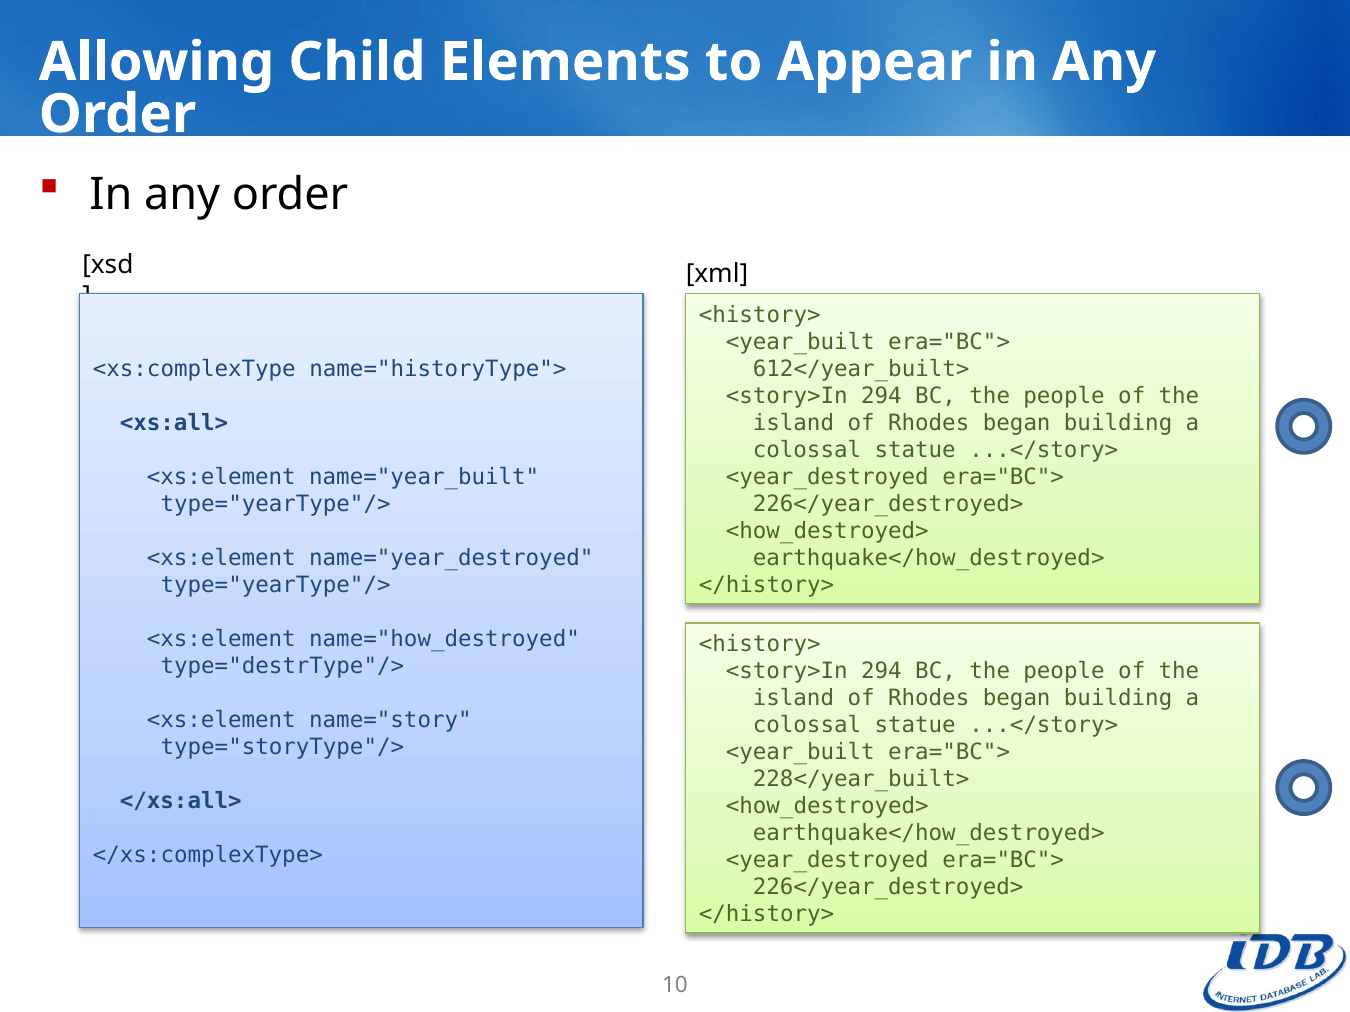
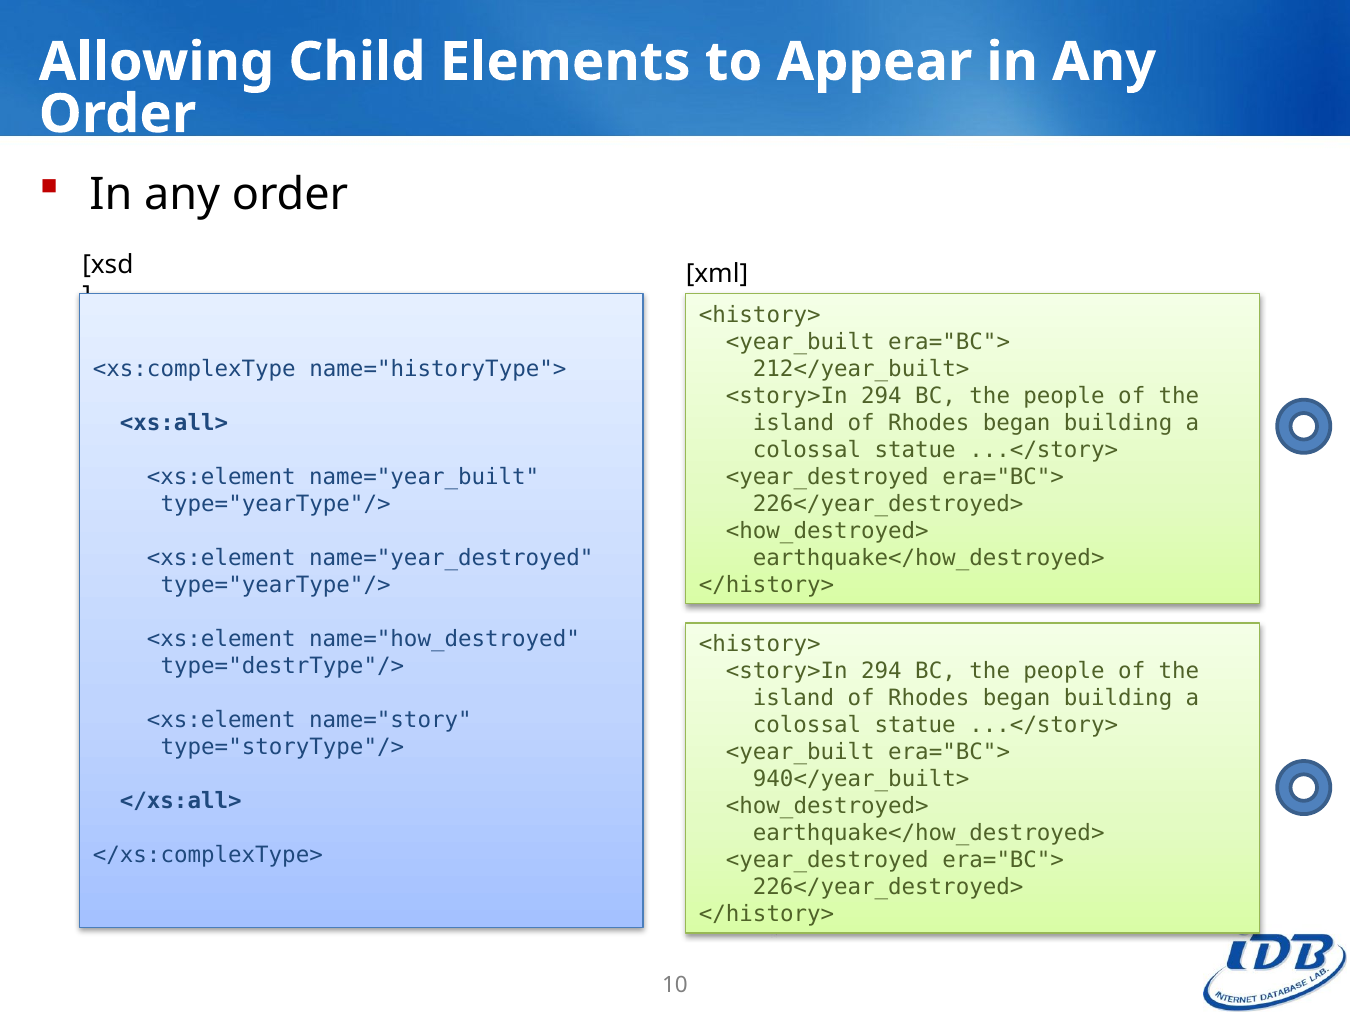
612</year_built>: 612</year_built> -> 212</year_built>
228</year_built>: 228</year_built> -> 940</year_built>
